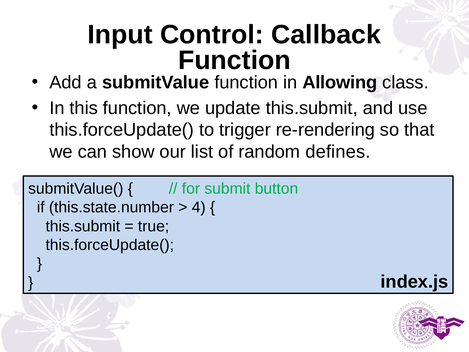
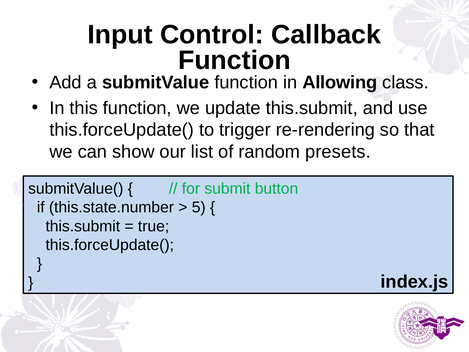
defines: defines -> presets
4: 4 -> 5
